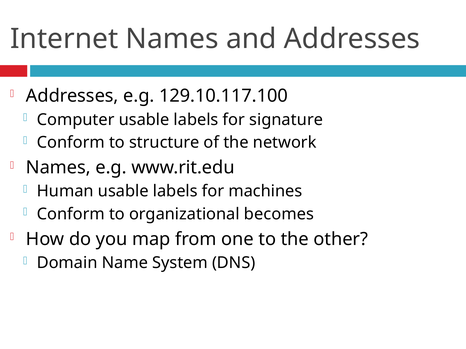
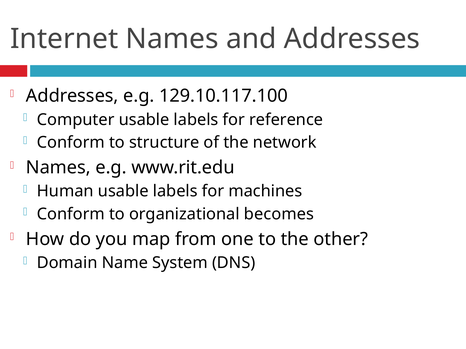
signature: signature -> reference
